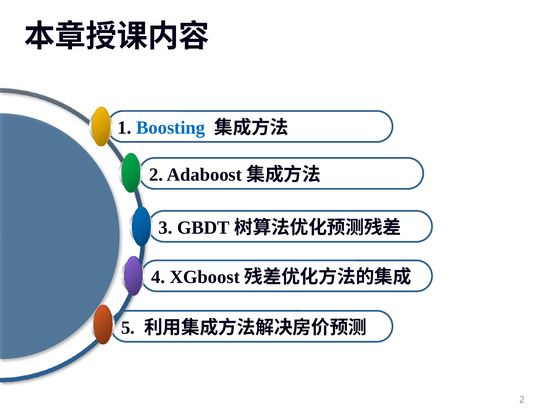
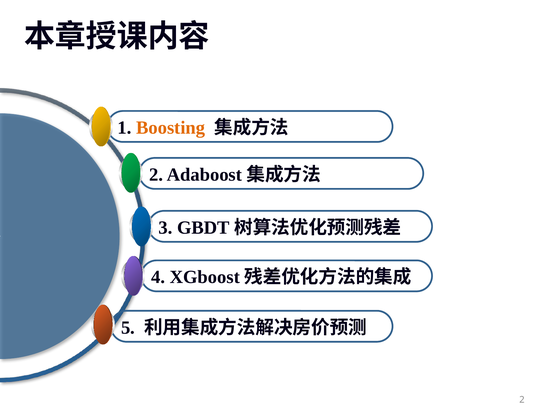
Boosting colour: blue -> orange
